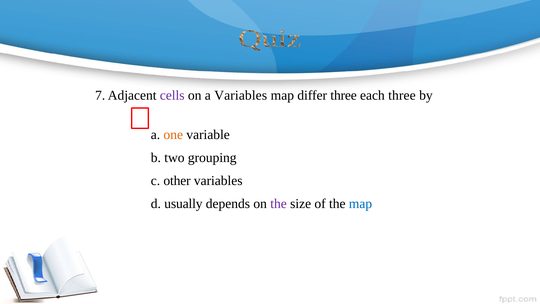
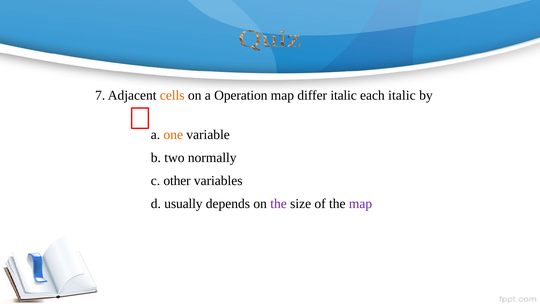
cells colour: purple -> orange
a Variables: Variables -> Operation
differ three: three -> italic
each three: three -> italic
grouping: grouping -> normally
map at (361, 203) colour: blue -> purple
